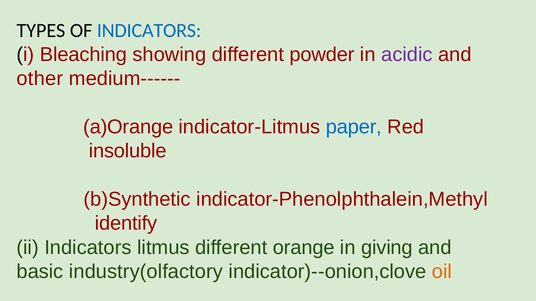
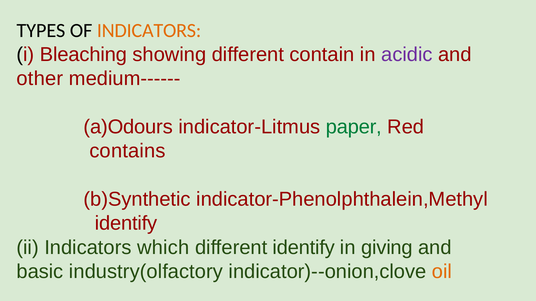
INDICATORS at (149, 31) colour: blue -> orange
powder: powder -> contain
a)Orange: a)Orange -> a)Odours
paper colour: blue -> green
insoluble: insoluble -> contains
litmus: litmus -> which
different orange: orange -> identify
